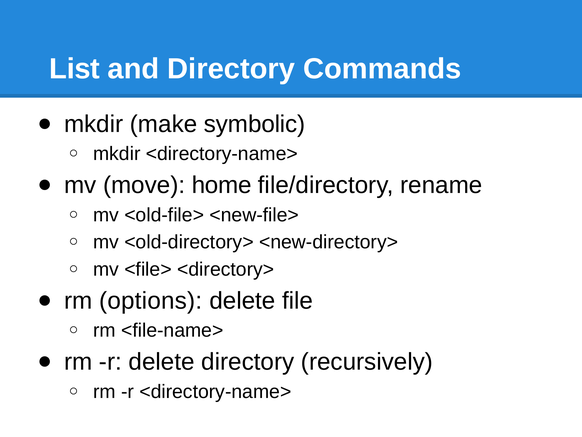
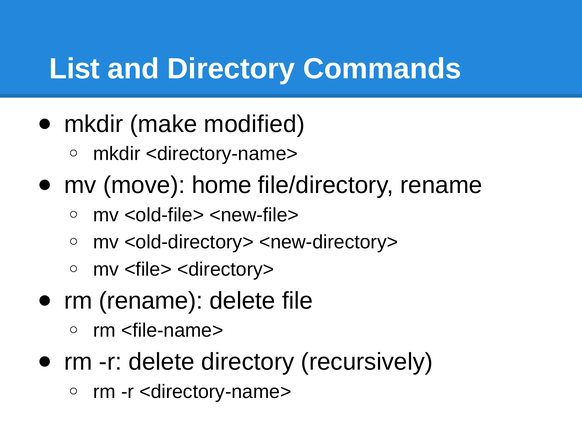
symbolic: symbolic -> modified
rm options: options -> rename
